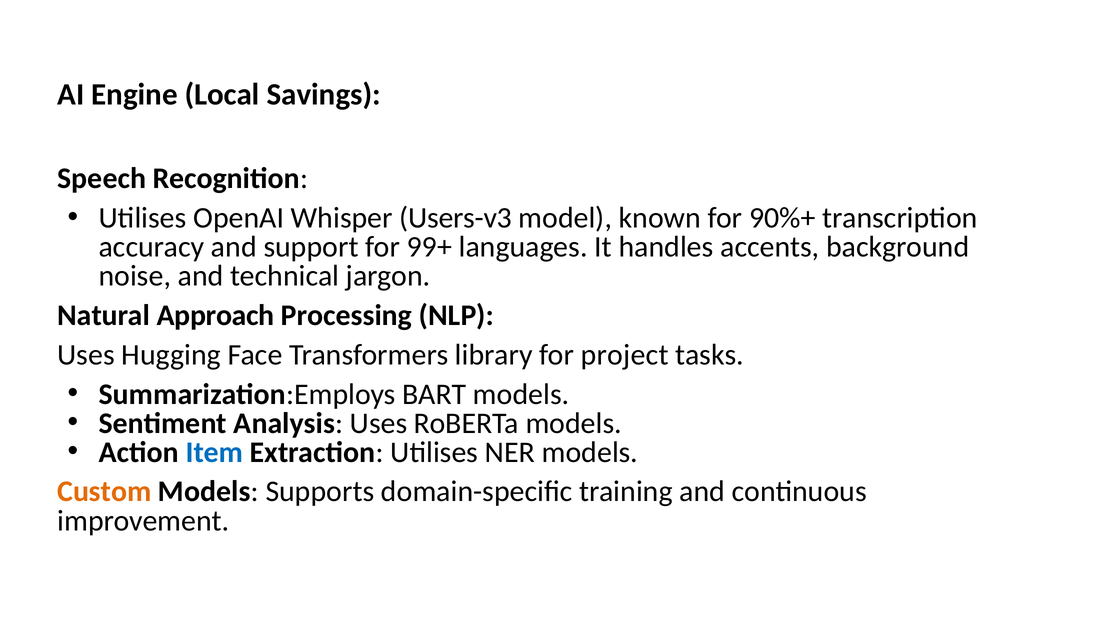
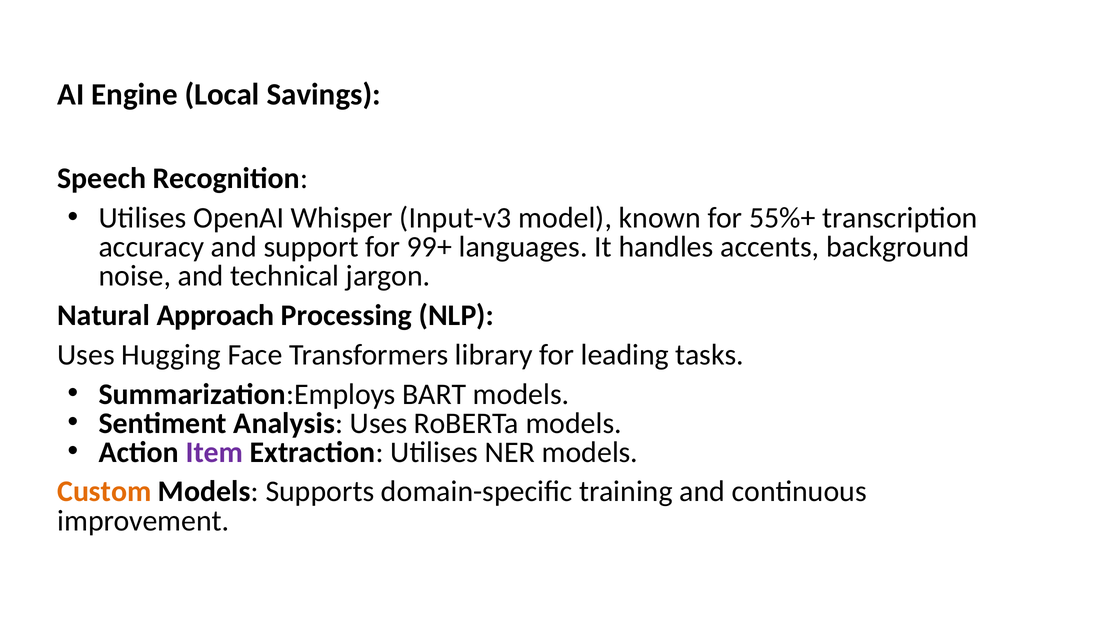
Users-v3: Users-v3 -> Input-v3
90%+: 90%+ -> 55%+
project: project -> leading
Item colour: blue -> purple
